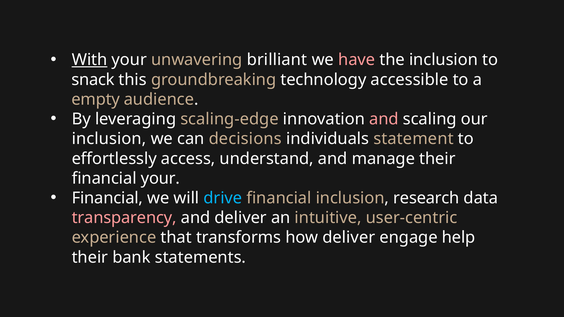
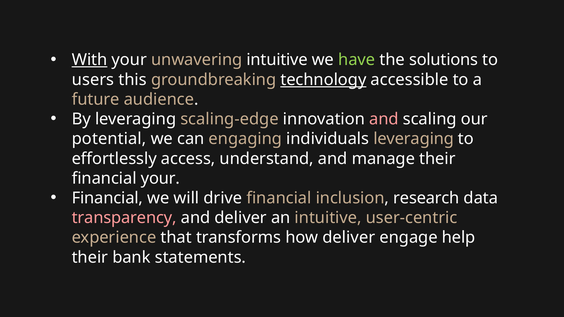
unwavering brilliant: brilliant -> intuitive
have colour: pink -> light green
the inclusion: inclusion -> solutions
snack: snack -> users
technology underline: none -> present
empty: empty -> future
inclusion at (109, 139): inclusion -> potential
decisions: decisions -> engaging
individuals statement: statement -> leveraging
drive colour: light blue -> white
